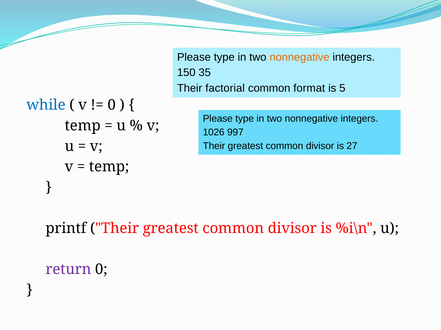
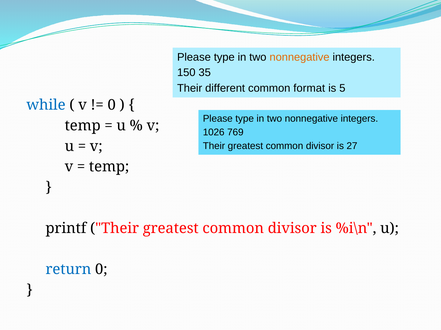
factorial: factorial -> different
997: 997 -> 769
return colour: purple -> blue
